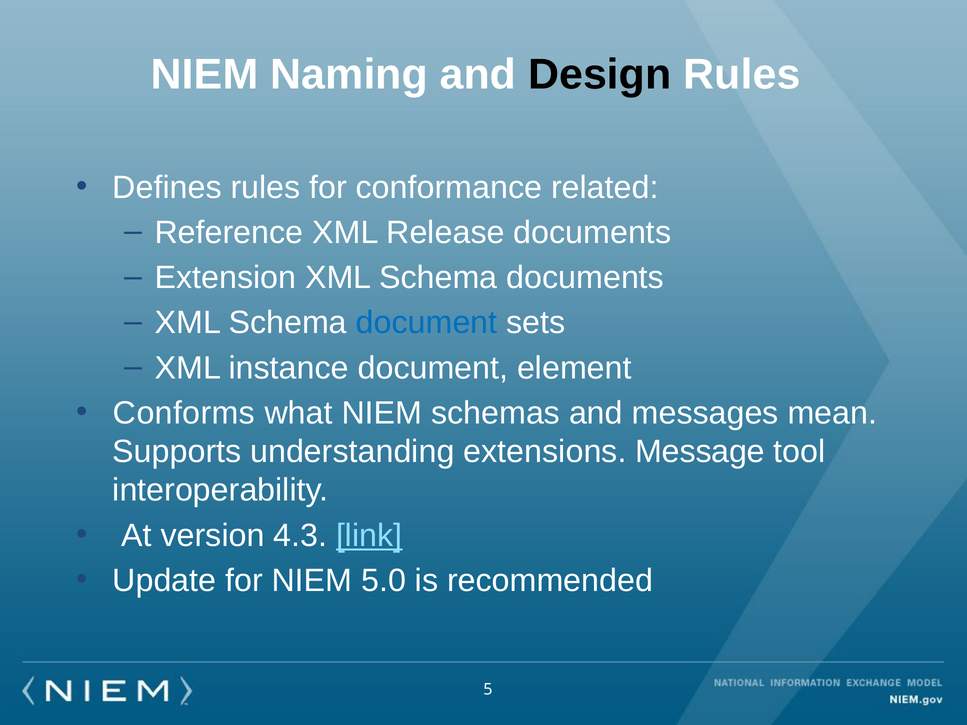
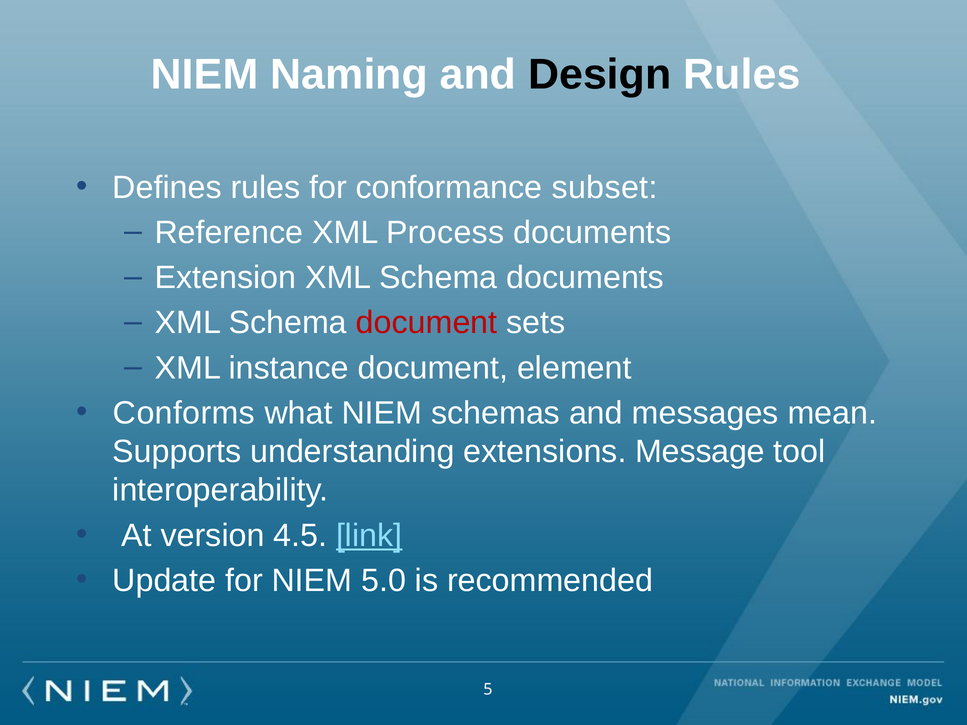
related: related -> subset
Release: Release -> Process
document at (427, 323) colour: blue -> red
4.3: 4.3 -> 4.5
